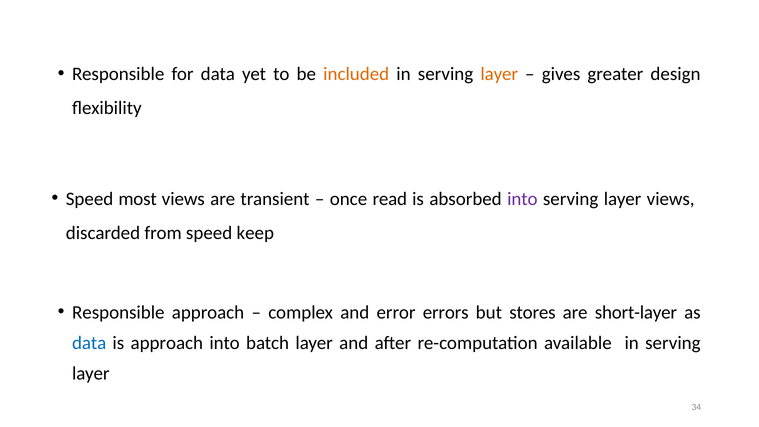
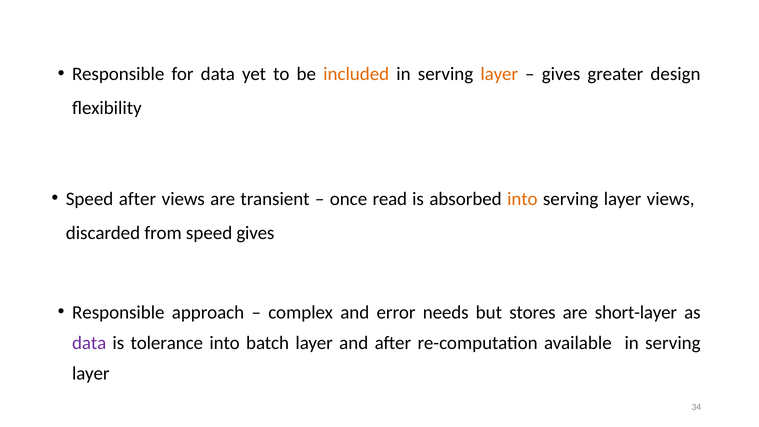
Speed most: most -> after
into at (522, 199) colour: purple -> orange
speed keep: keep -> gives
errors: errors -> needs
data at (89, 343) colour: blue -> purple
is approach: approach -> tolerance
